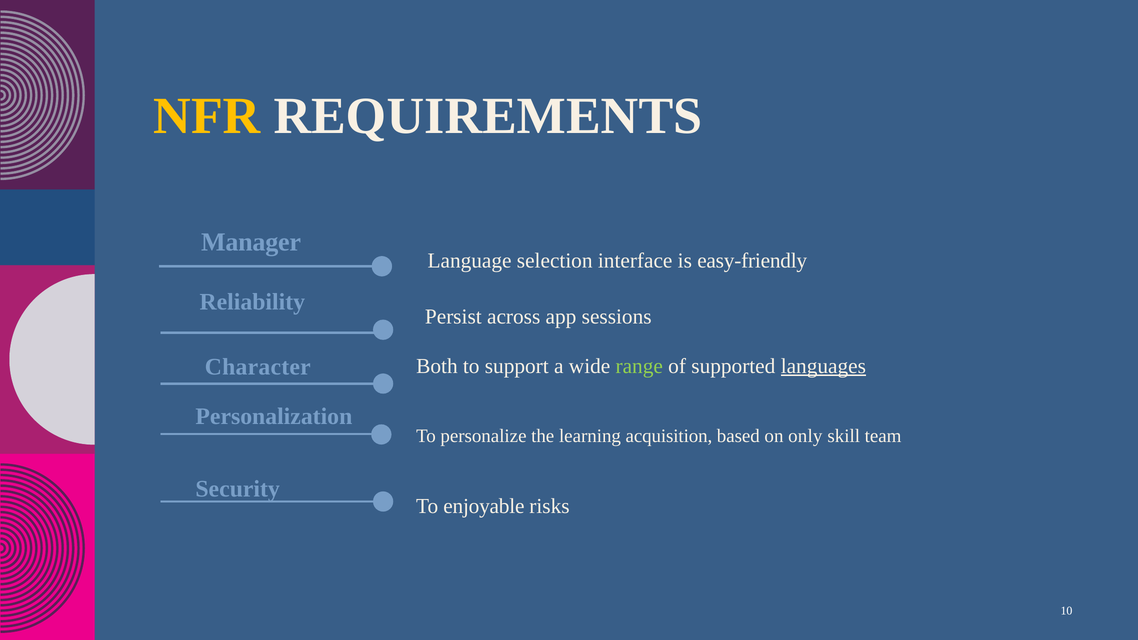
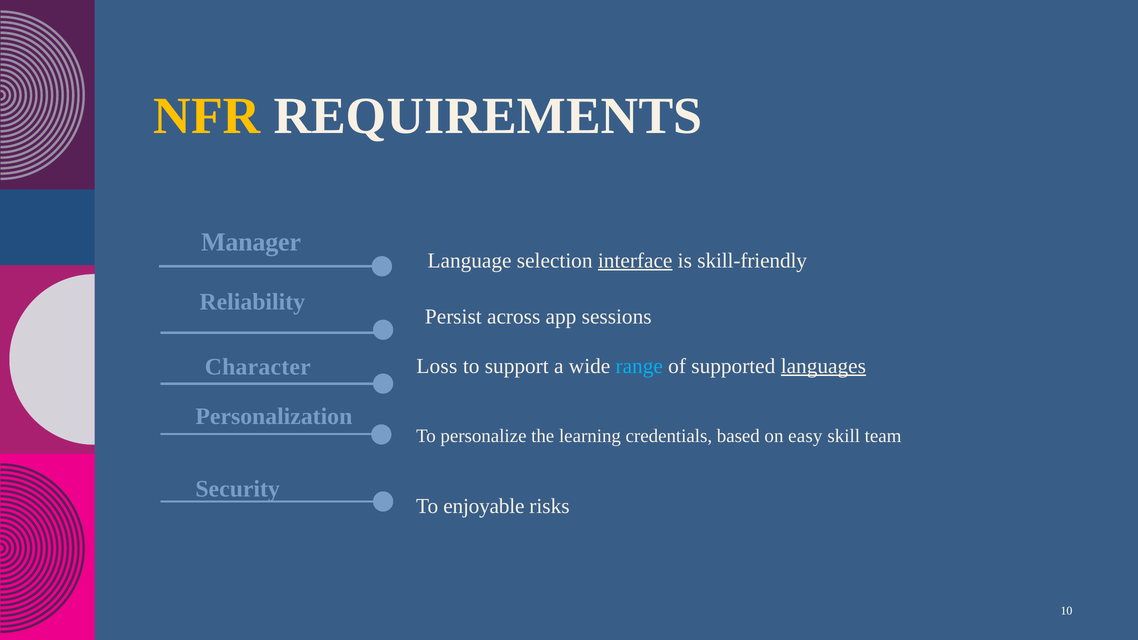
interface underline: none -> present
easy-friendly: easy-friendly -> skill-friendly
Both: Both -> Loss
range colour: light green -> light blue
acquisition: acquisition -> credentials
only: only -> easy
